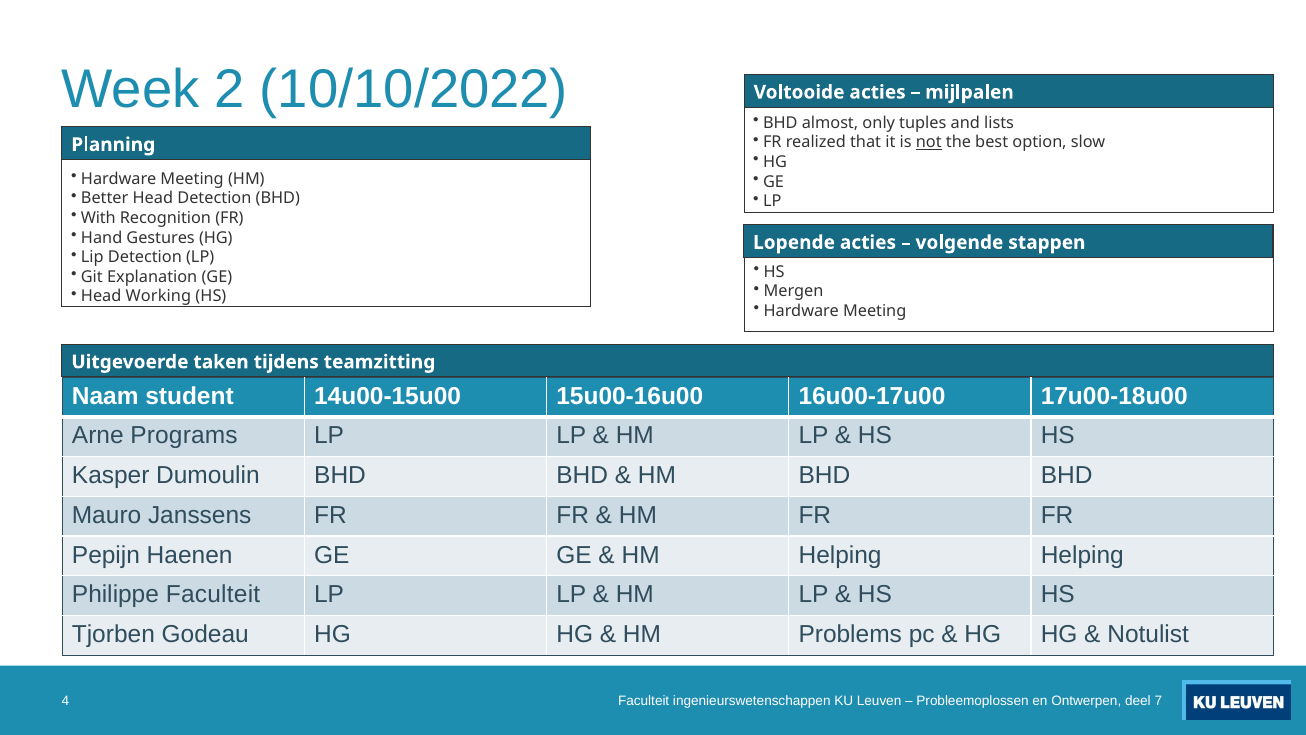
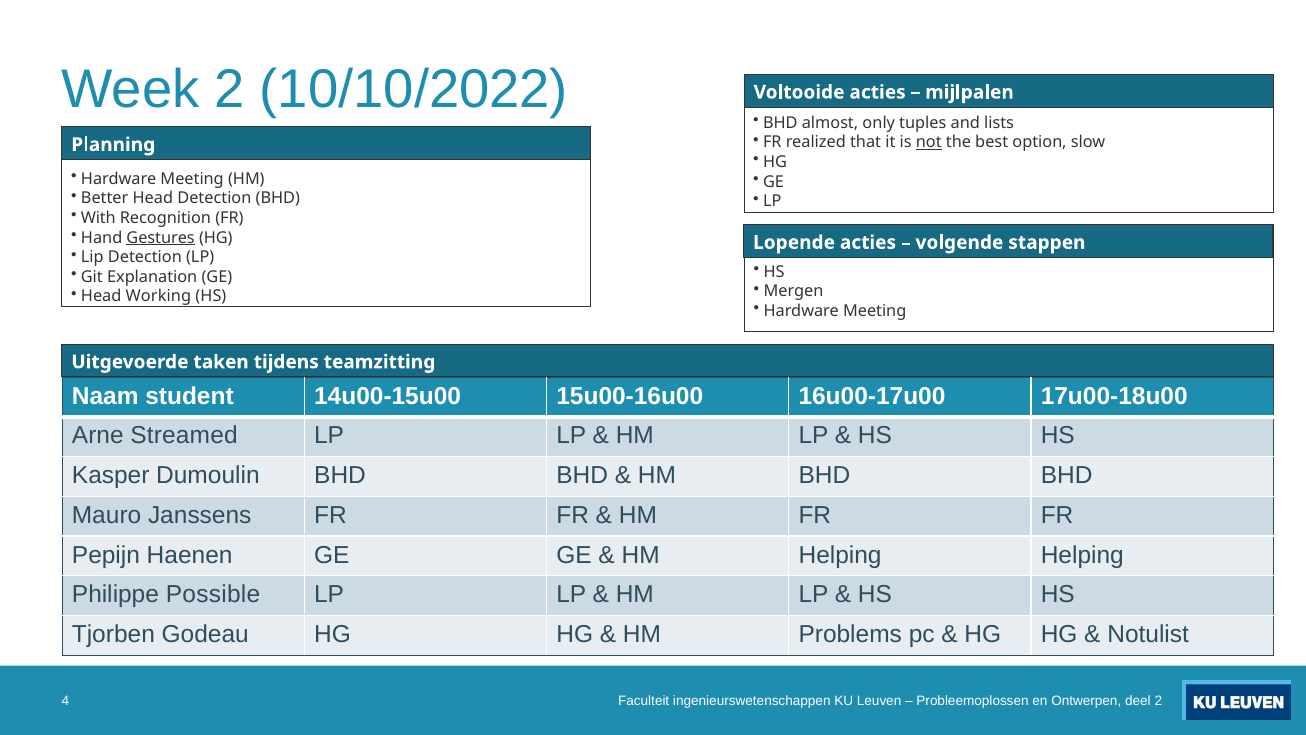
Gestures underline: none -> present
Programs: Programs -> Streamed
Philippe Faculteit: Faculteit -> Possible
deel 7: 7 -> 2
